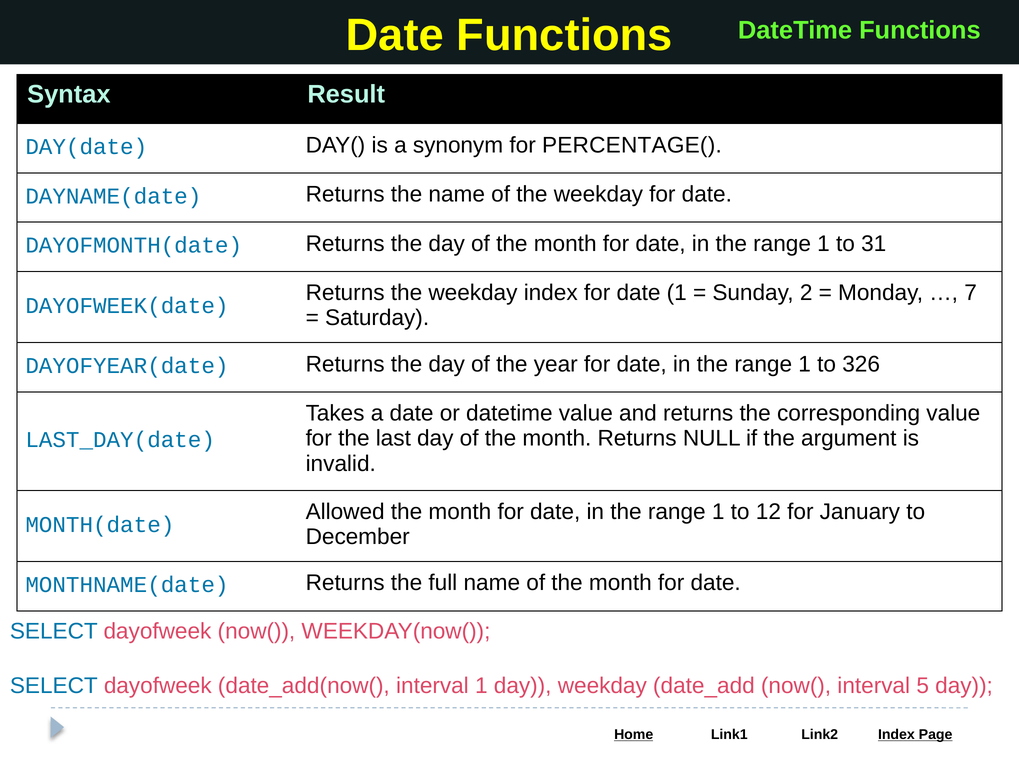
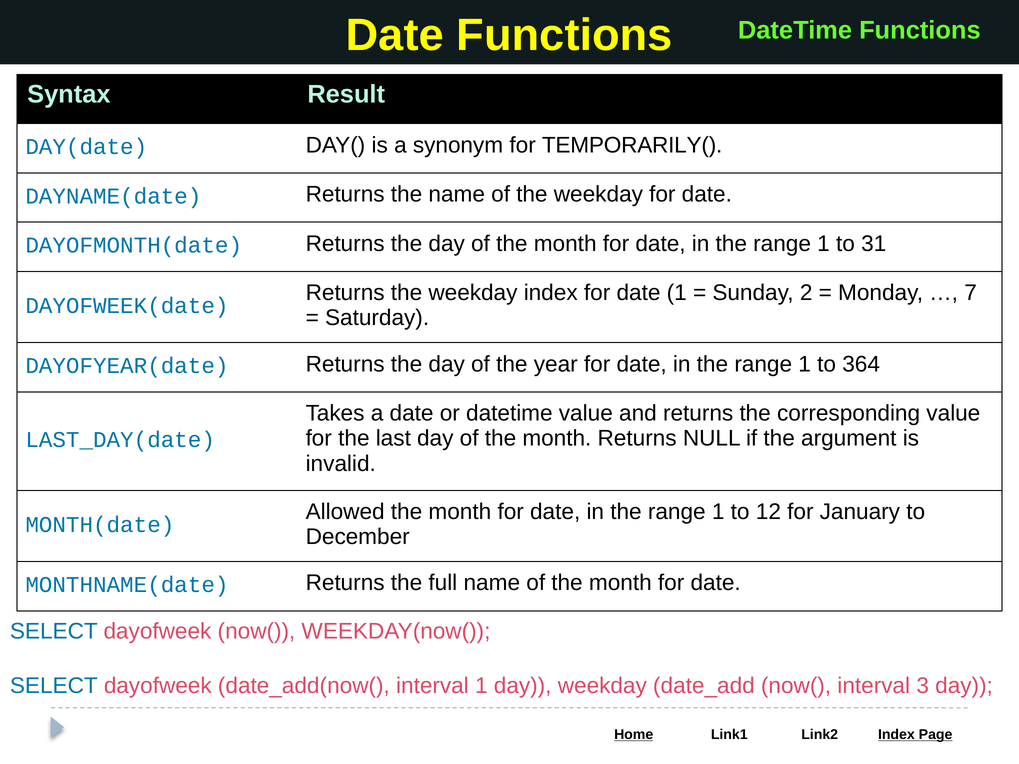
PERCENTAGE(: PERCENTAGE( -> TEMPORARILY(
326: 326 -> 364
5: 5 -> 3
